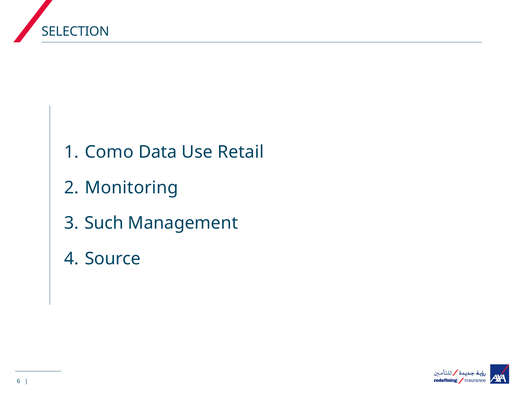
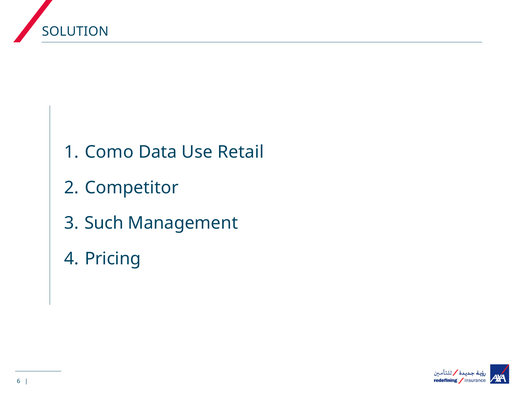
SELECTION: SELECTION -> SOLUTION
Monitoring: Monitoring -> Competitor
Source: Source -> Pricing
